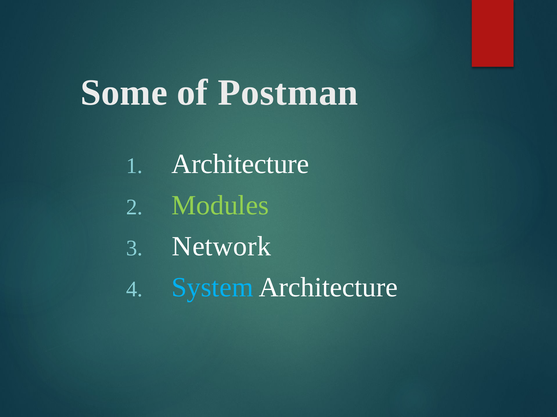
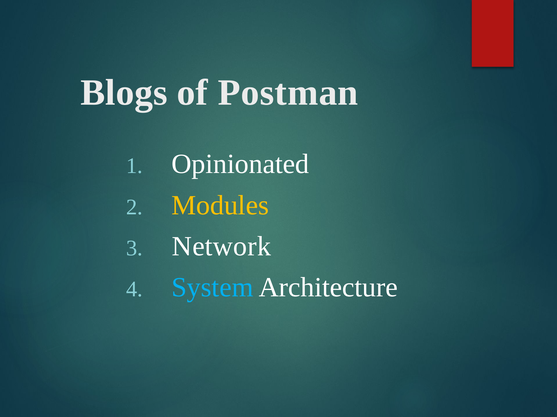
Some: Some -> Blogs
Architecture at (240, 164): Architecture -> Opinionated
Modules colour: light green -> yellow
